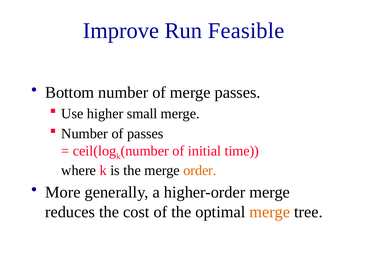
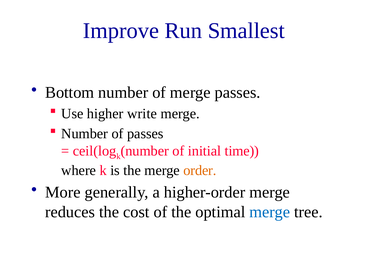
Feasible: Feasible -> Smallest
small: small -> write
merge at (270, 212) colour: orange -> blue
